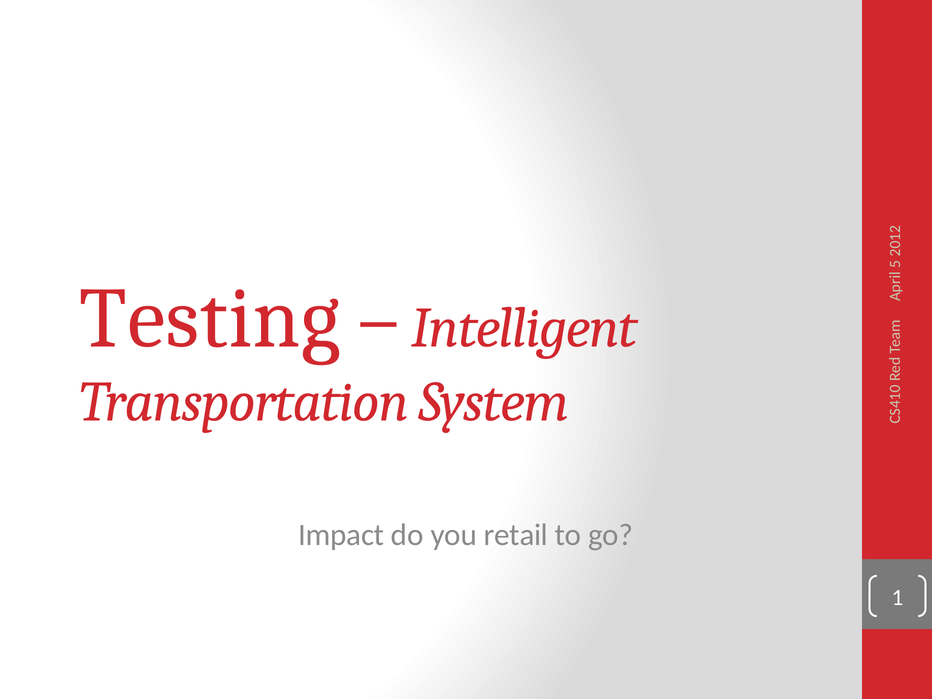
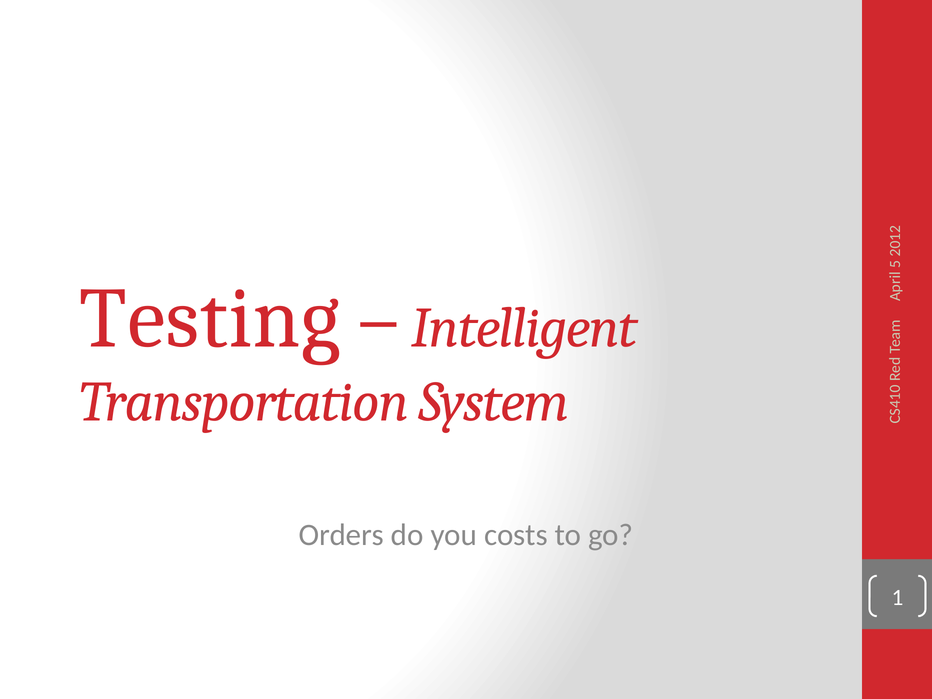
Impact: Impact -> Orders
retail: retail -> costs
